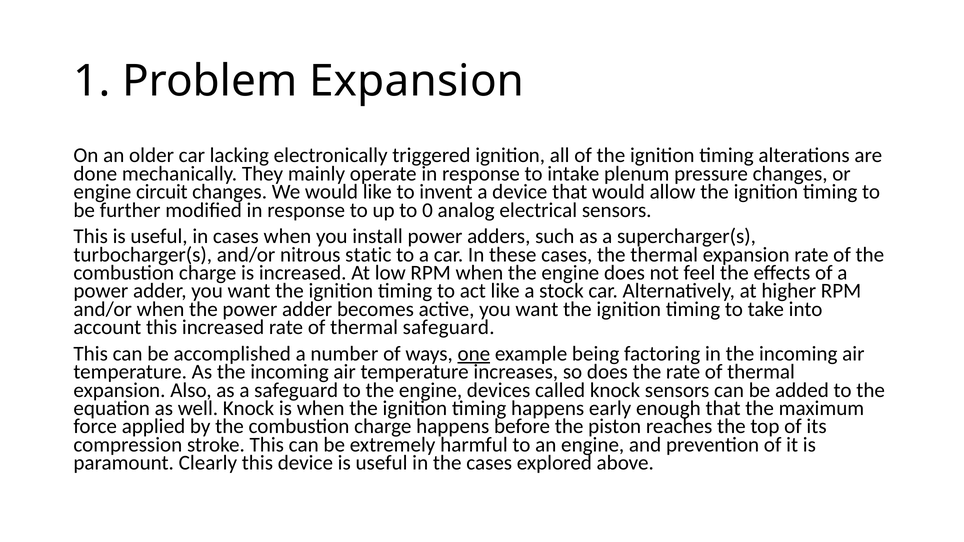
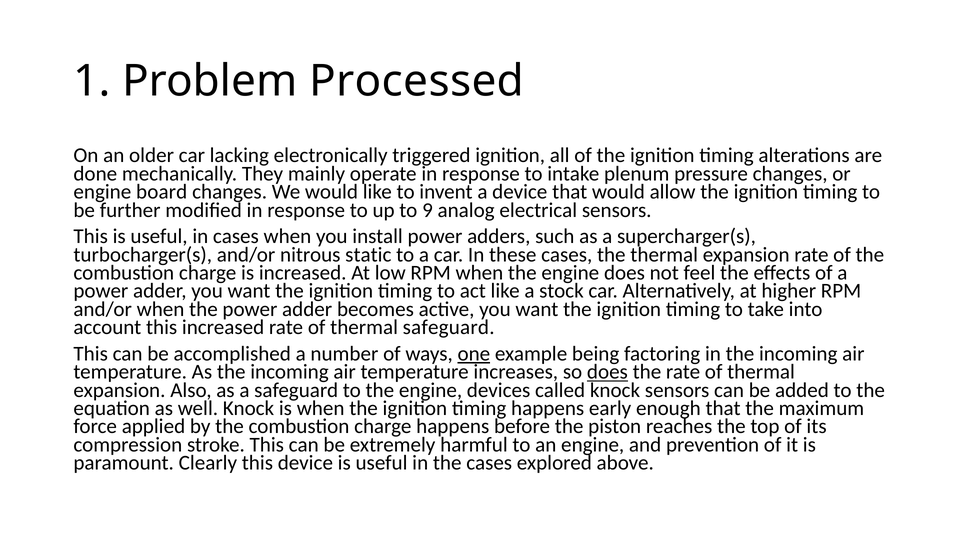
Problem Expansion: Expansion -> Processed
circuit: circuit -> board
0: 0 -> 9
does at (607, 372) underline: none -> present
